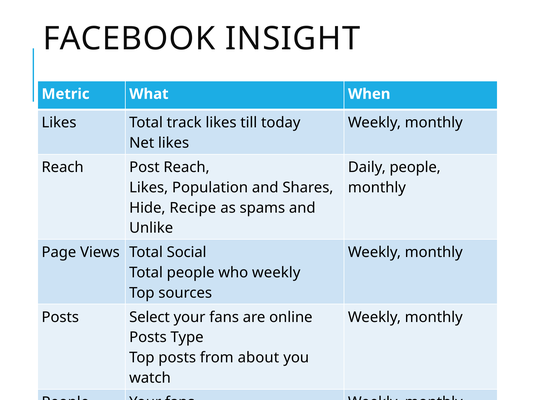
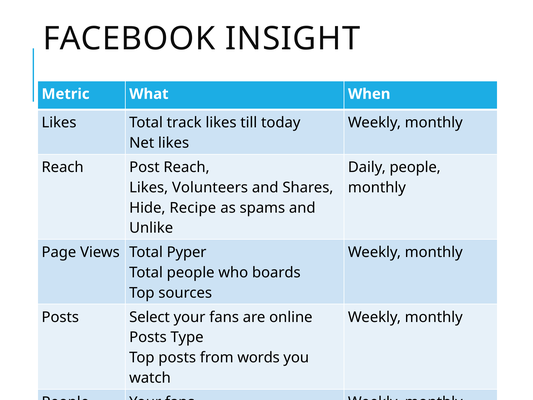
Population: Population -> Volunteers
Social: Social -> Pyper
who weekly: weekly -> boards
about: about -> words
